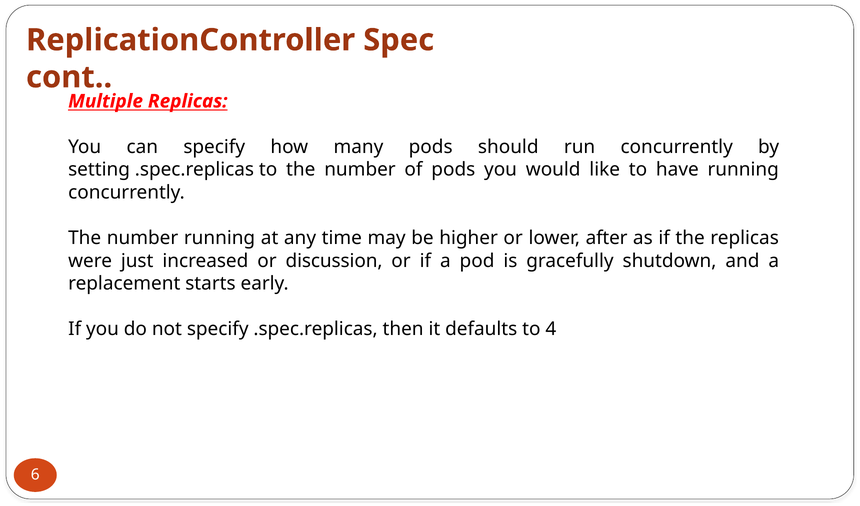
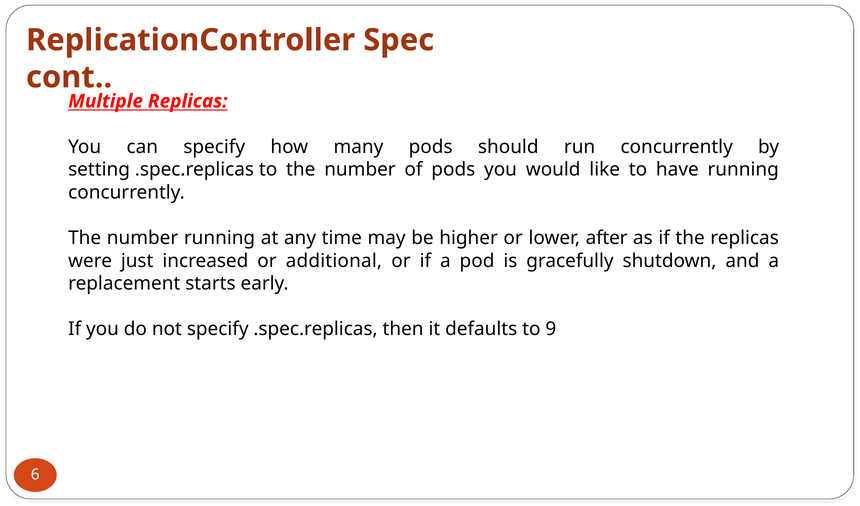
discussion: discussion -> additional
4: 4 -> 9
